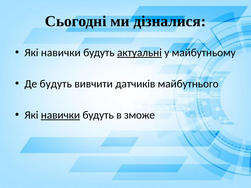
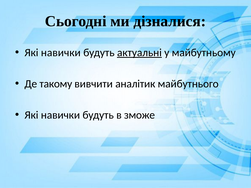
Де будуть: будуть -> такому
датчиків: датчиків -> аналітик
навички at (60, 115) underline: present -> none
